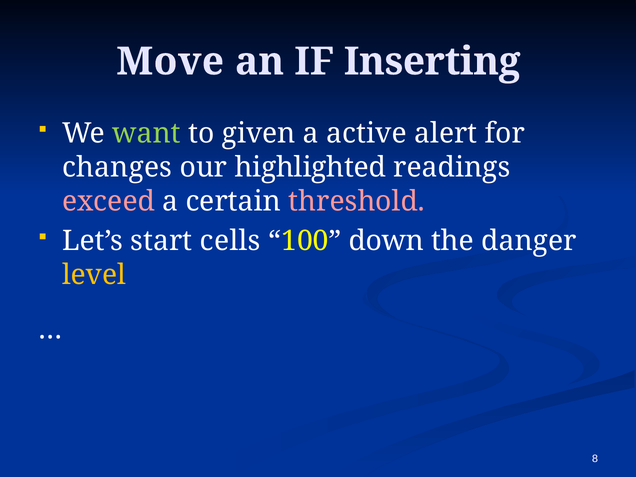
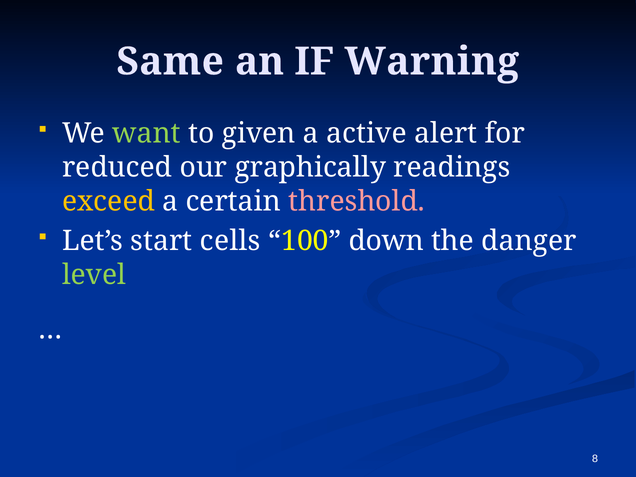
Move: Move -> Same
Inserting: Inserting -> Warning
changes: changes -> reduced
highlighted: highlighted -> graphically
exceed colour: pink -> yellow
level colour: yellow -> light green
